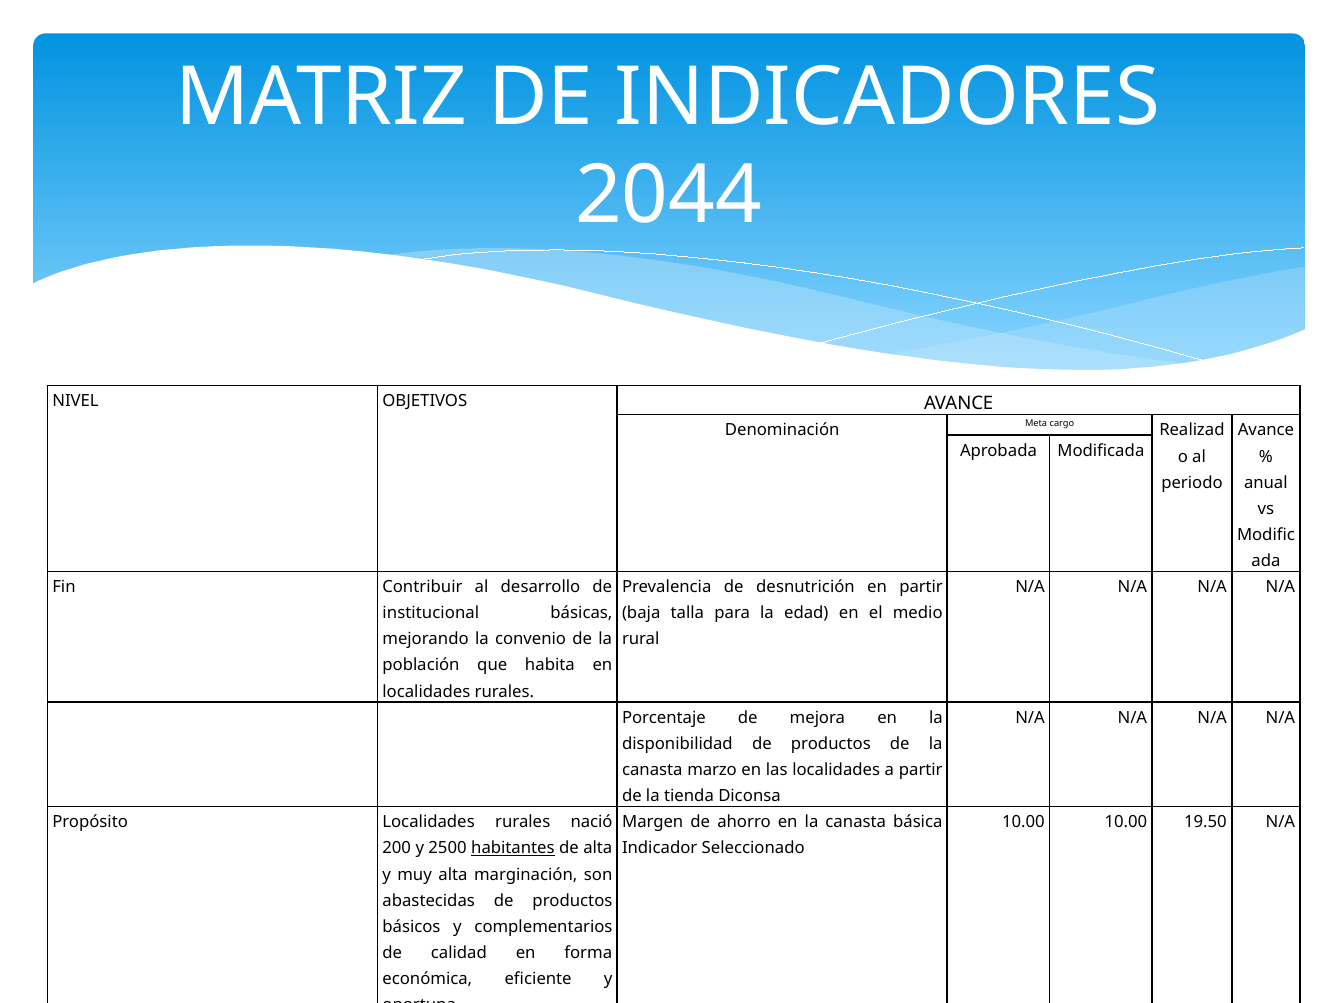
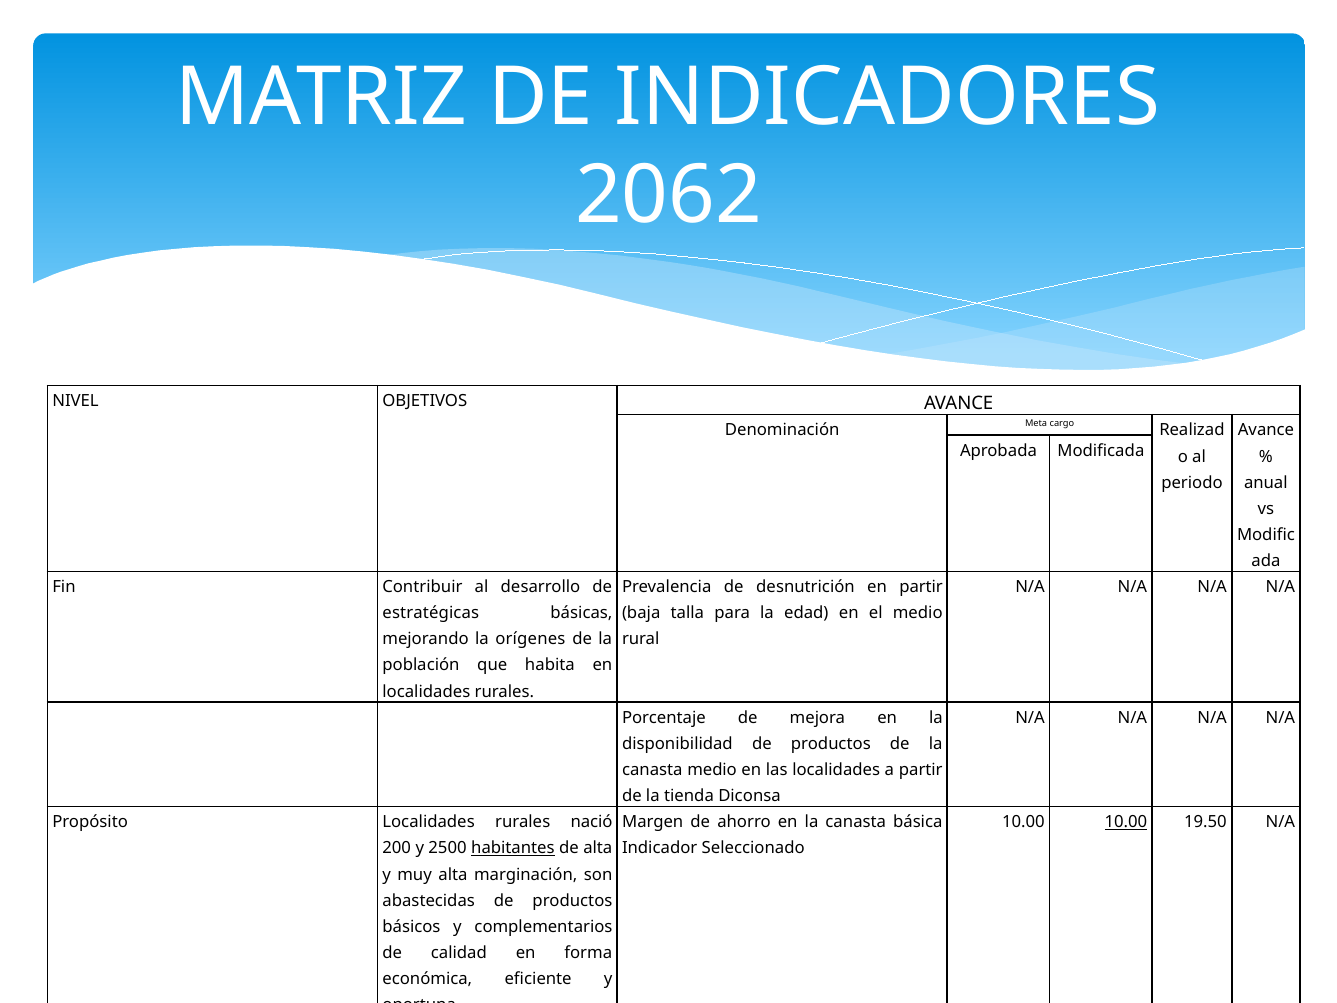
2044: 2044 -> 2062
institucional: institucional -> estratégicas
convenio: convenio -> orígenes
canasta marzo: marzo -> medio
10.00 at (1126, 822) underline: none -> present
